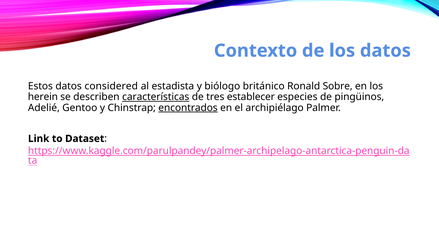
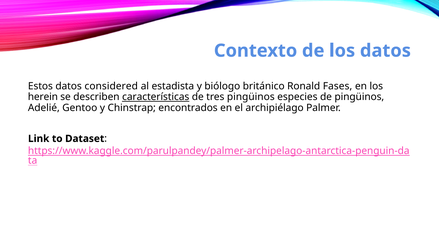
Sobre: Sobre -> Fases
tres establecer: establecer -> pingüinos
encontrados underline: present -> none
